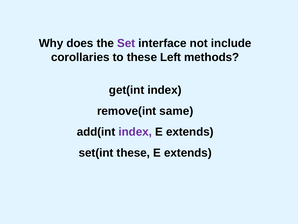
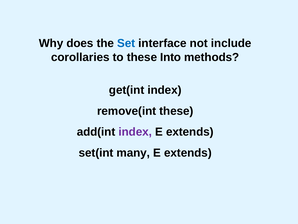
Set colour: purple -> blue
Left: Left -> Into
remove(int same: same -> these
set(int these: these -> many
